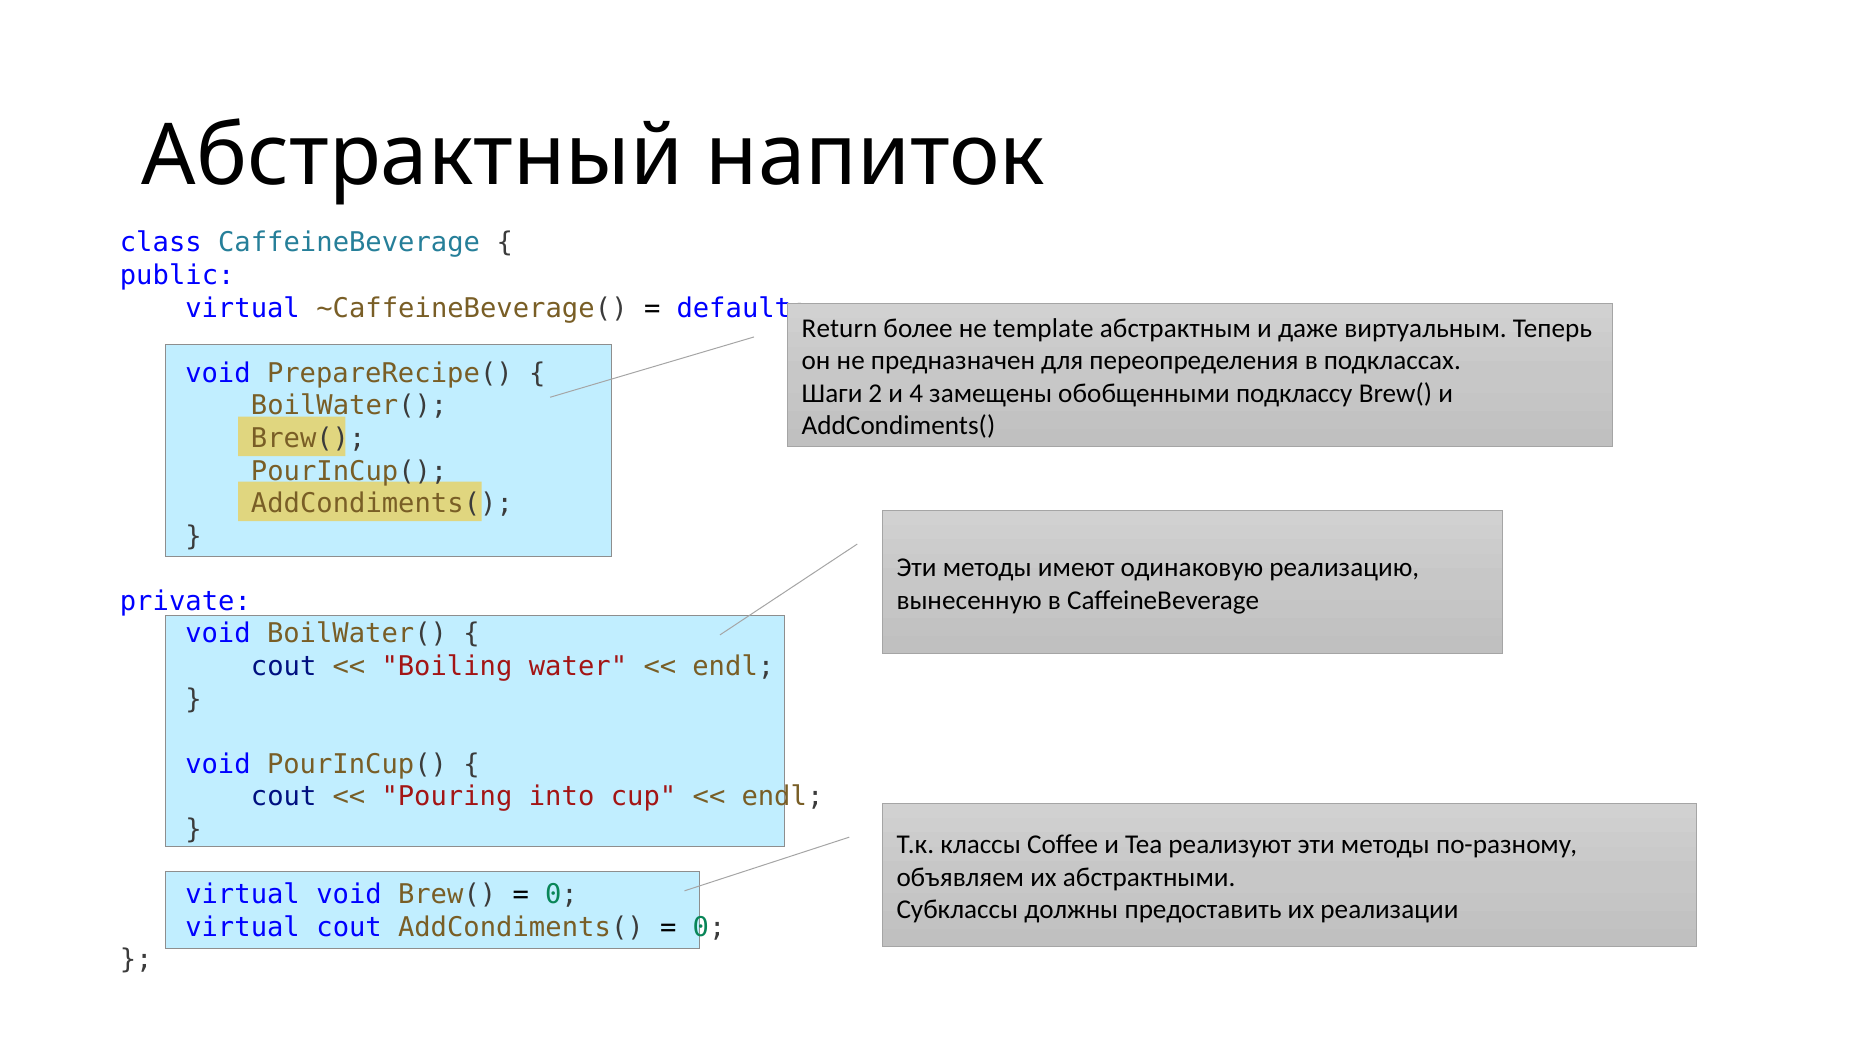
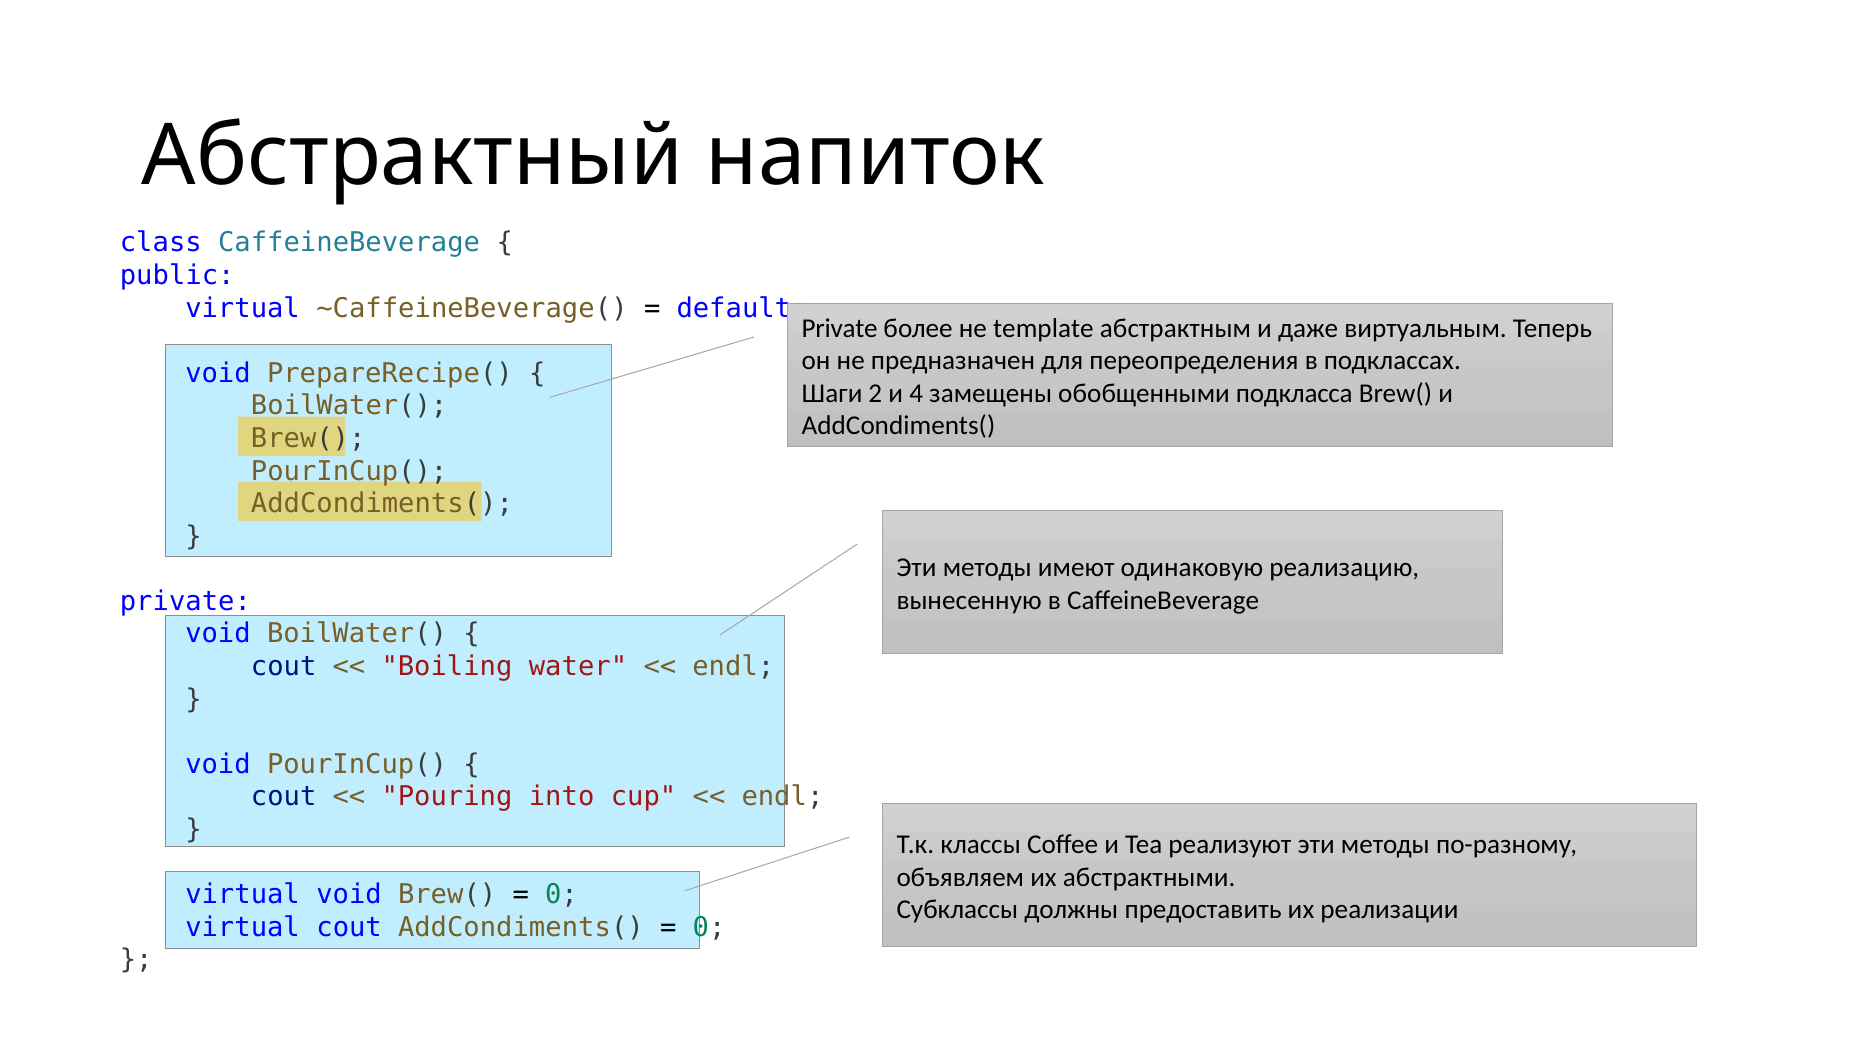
Return at (840, 328): Return -> Private
подклассу: подклассу -> подкласса
